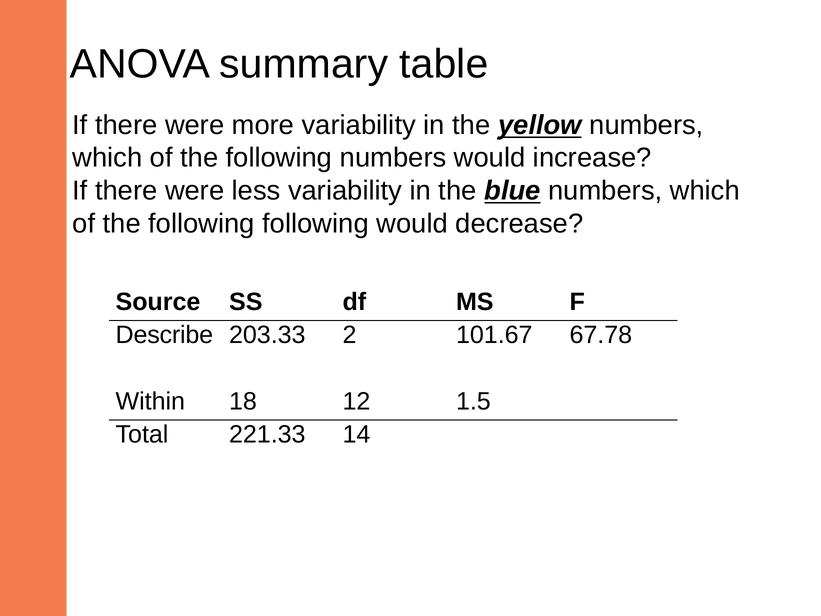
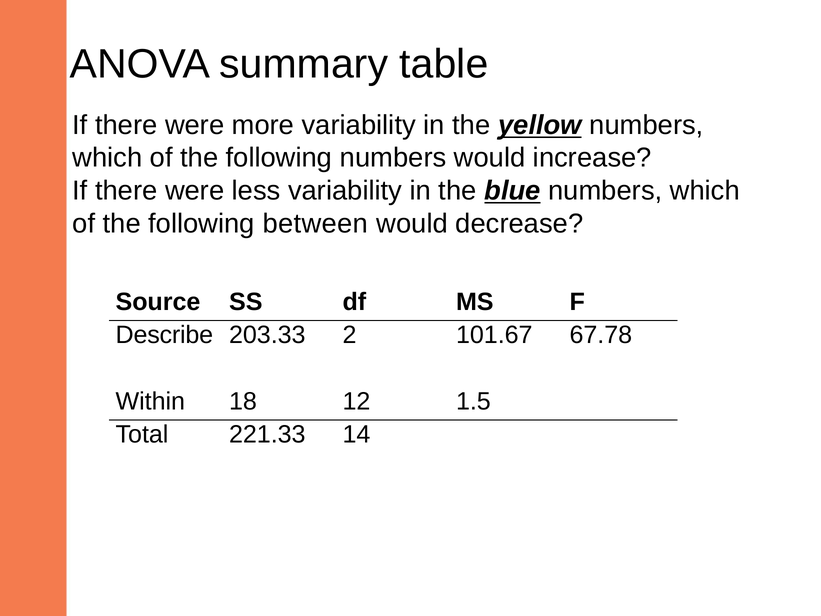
following following: following -> between
